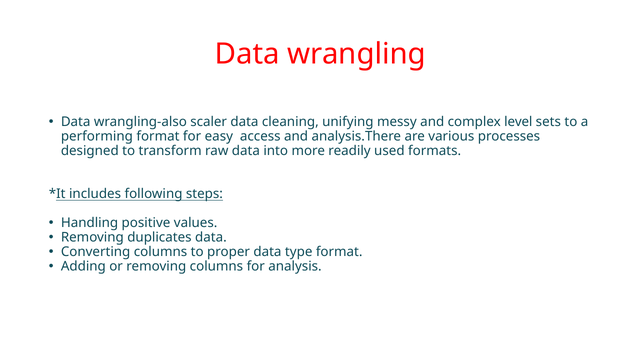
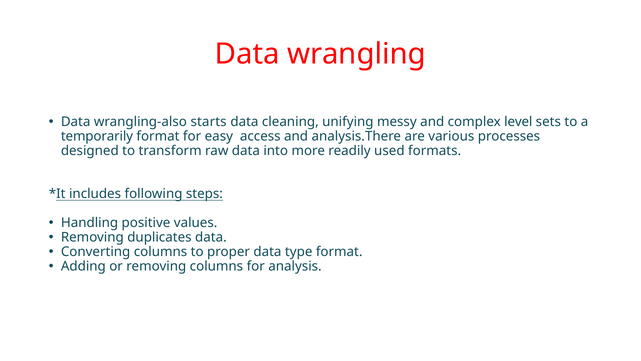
scaler: scaler -> starts
performing: performing -> temporarily
